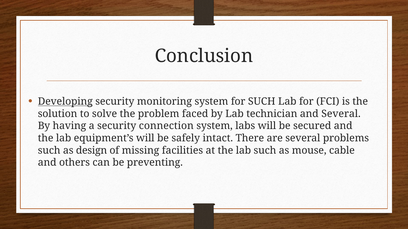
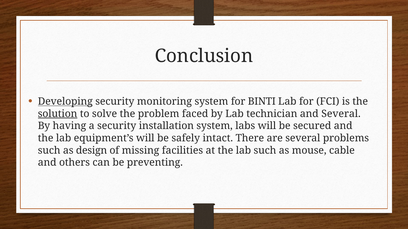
for SUCH: SUCH -> BINTI
solution underline: none -> present
connection: connection -> installation
